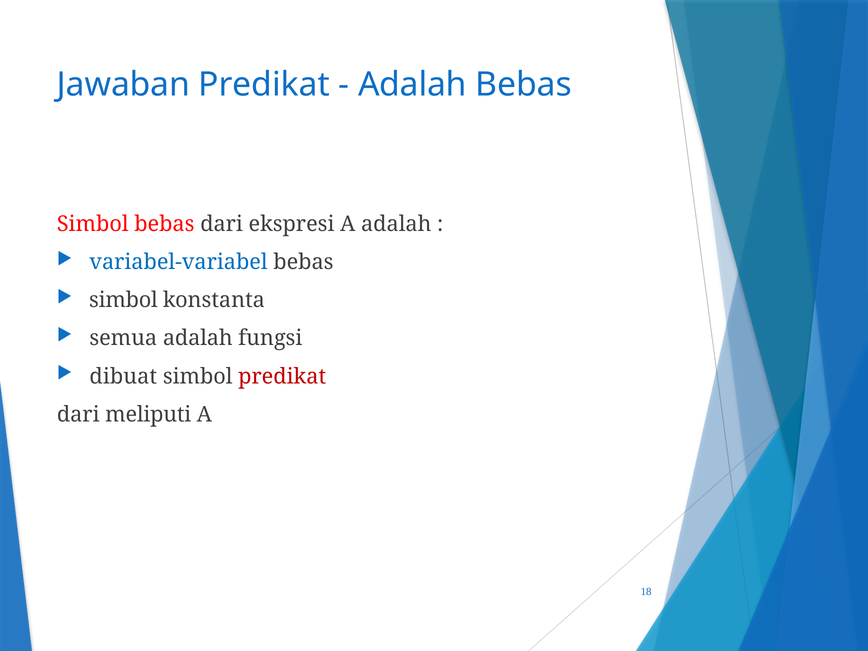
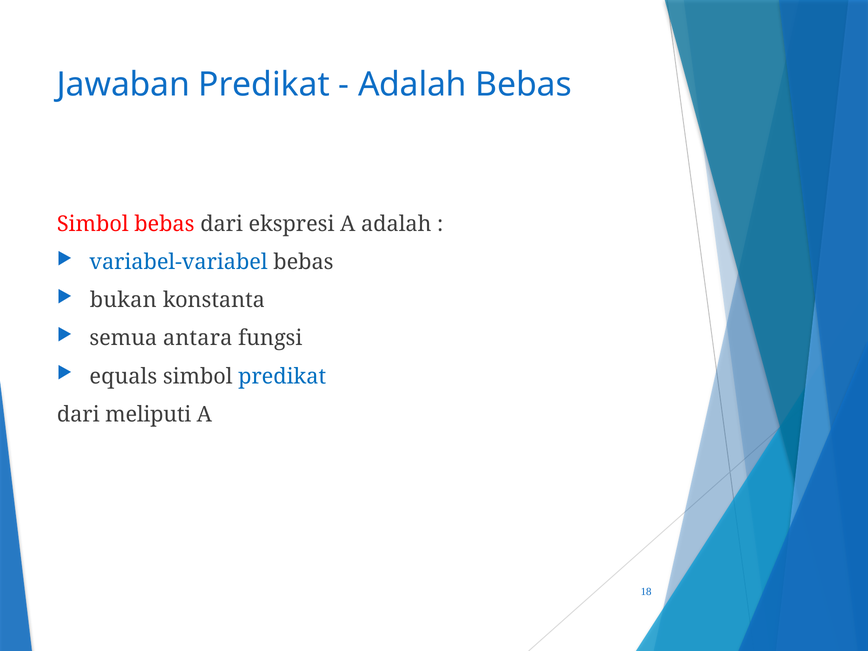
simbol at (123, 300): simbol -> bukan
semua adalah: adalah -> antara
dibuat: dibuat -> equals
predikat at (282, 376) colour: red -> blue
